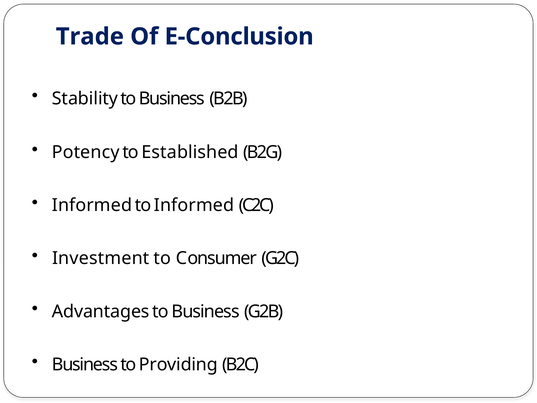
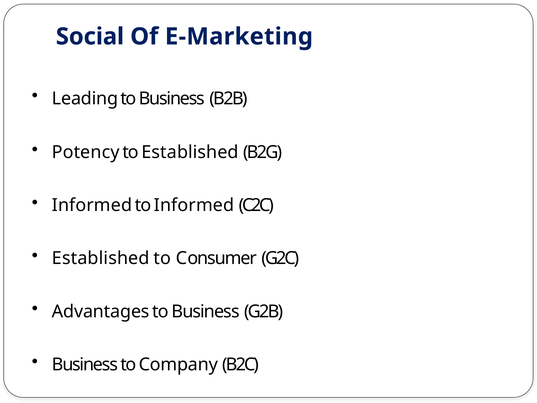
Trade: Trade -> Social
E-Conclusion: E-Conclusion -> E-Marketing
Stability: Stability -> Leading
Investment at (101, 258): Investment -> Established
Providing: Providing -> Company
